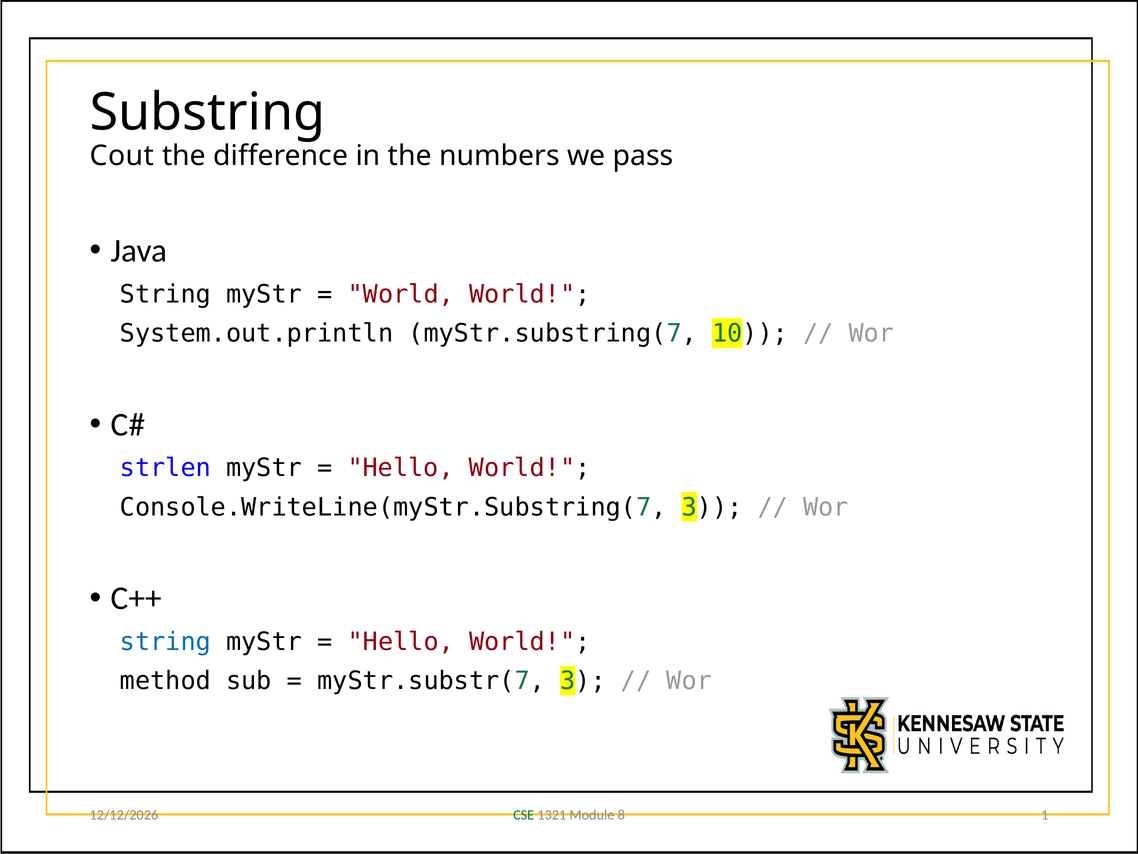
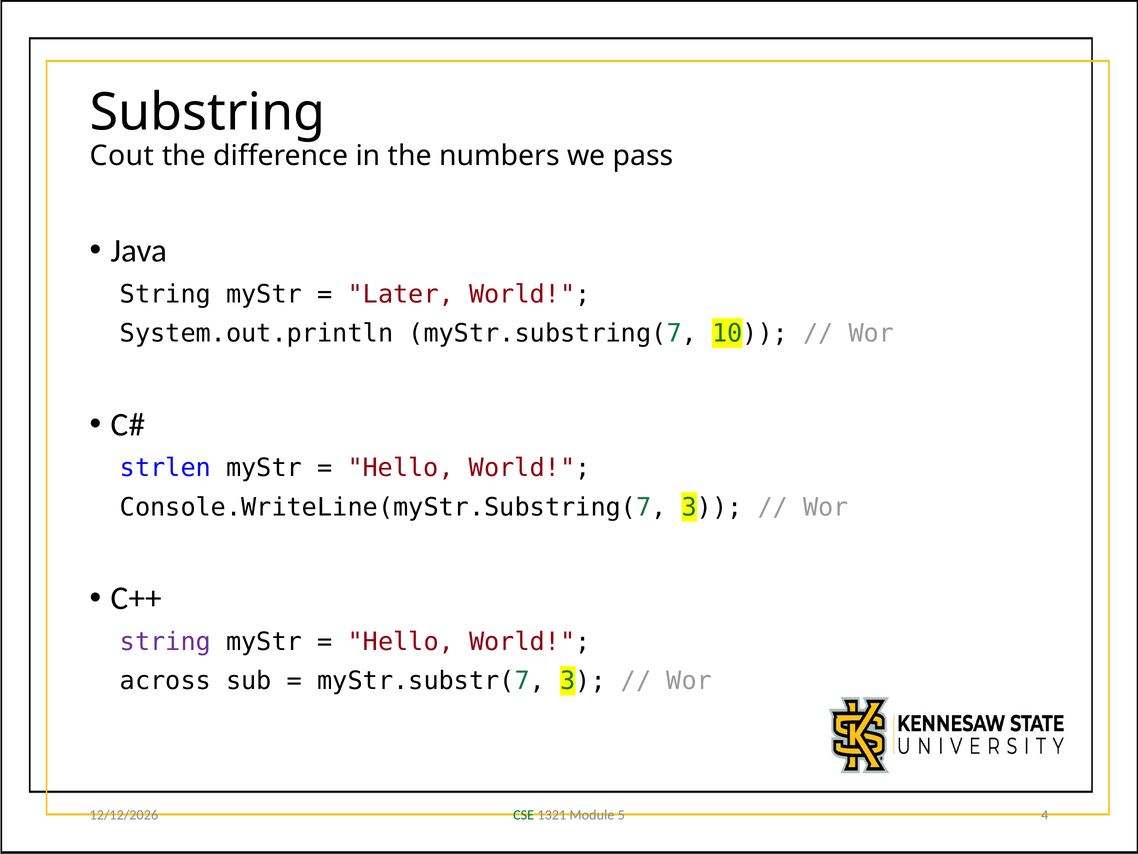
World at (401, 294): World -> Later
string at (165, 642) colour: blue -> purple
method: method -> across
1: 1 -> 4
8: 8 -> 5
